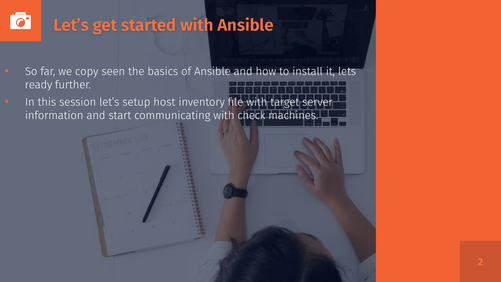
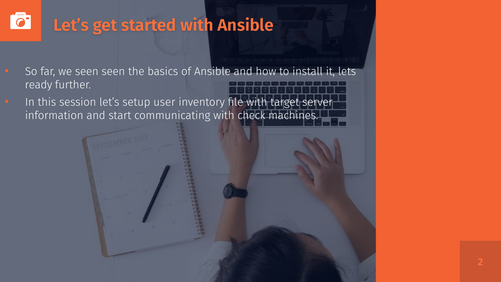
we copy: copy -> seen
host: host -> user
